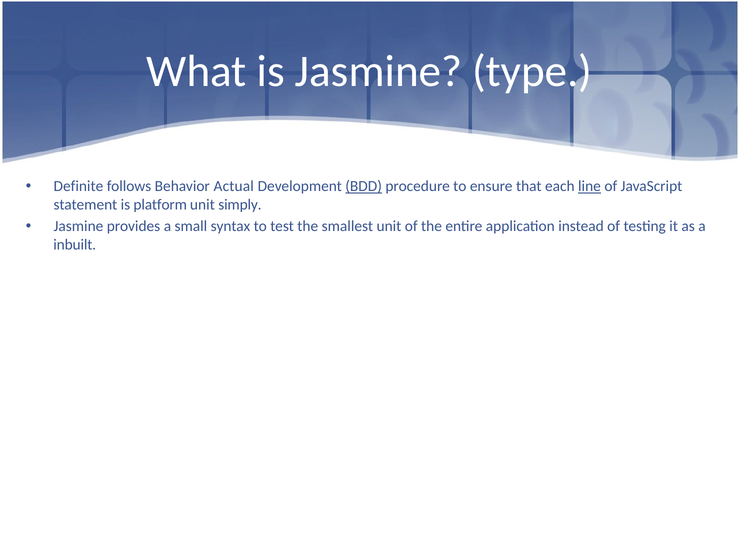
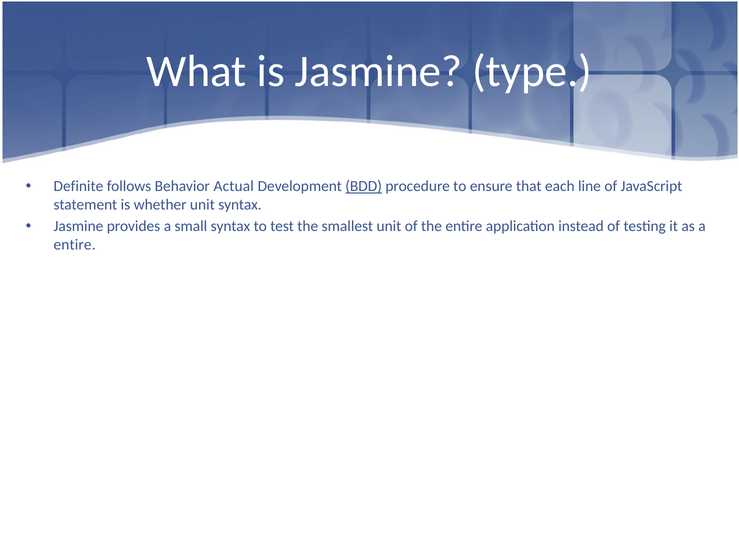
line underline: present -> none
platform: platform -> whether
unit simply: simply -> syntax
inbuilt at (75, 245): inbuilt -> entire
